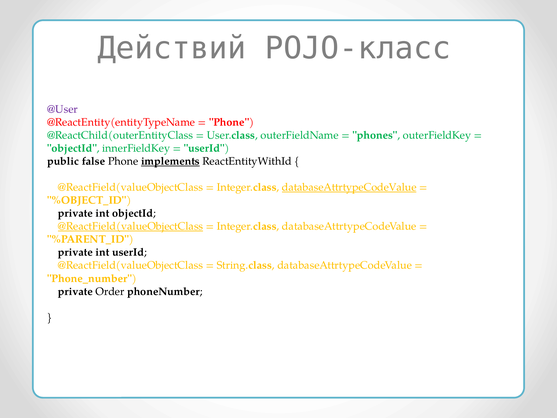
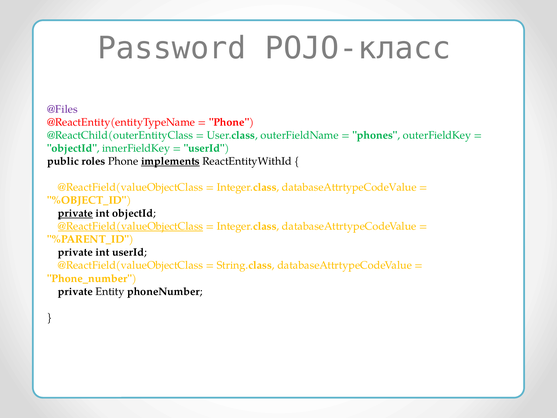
Действий: Действий -> Password
@User: @User -> @Files
false: false -> roles
databaseAttrtypeCodeValue at (349, 187) underline: present -> none
private at (75, 213) underline: none -> present
Order: Order -> Entity
